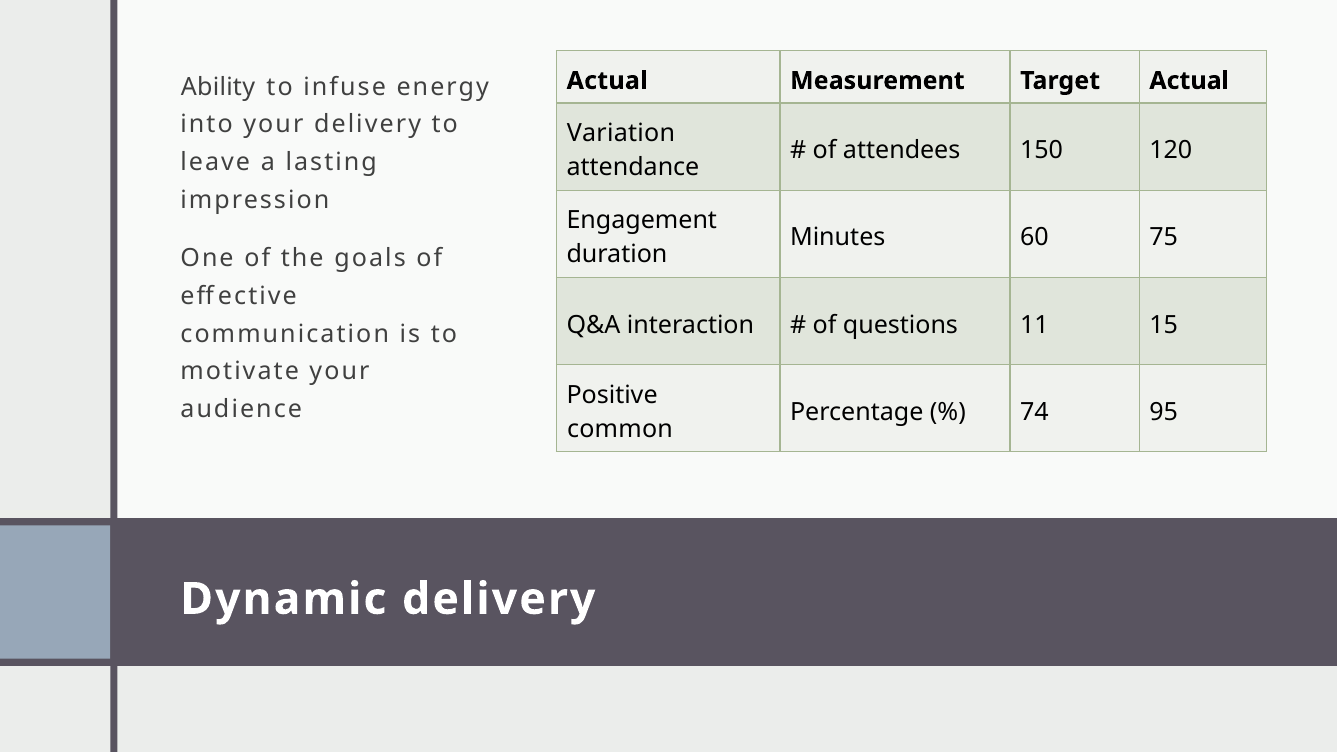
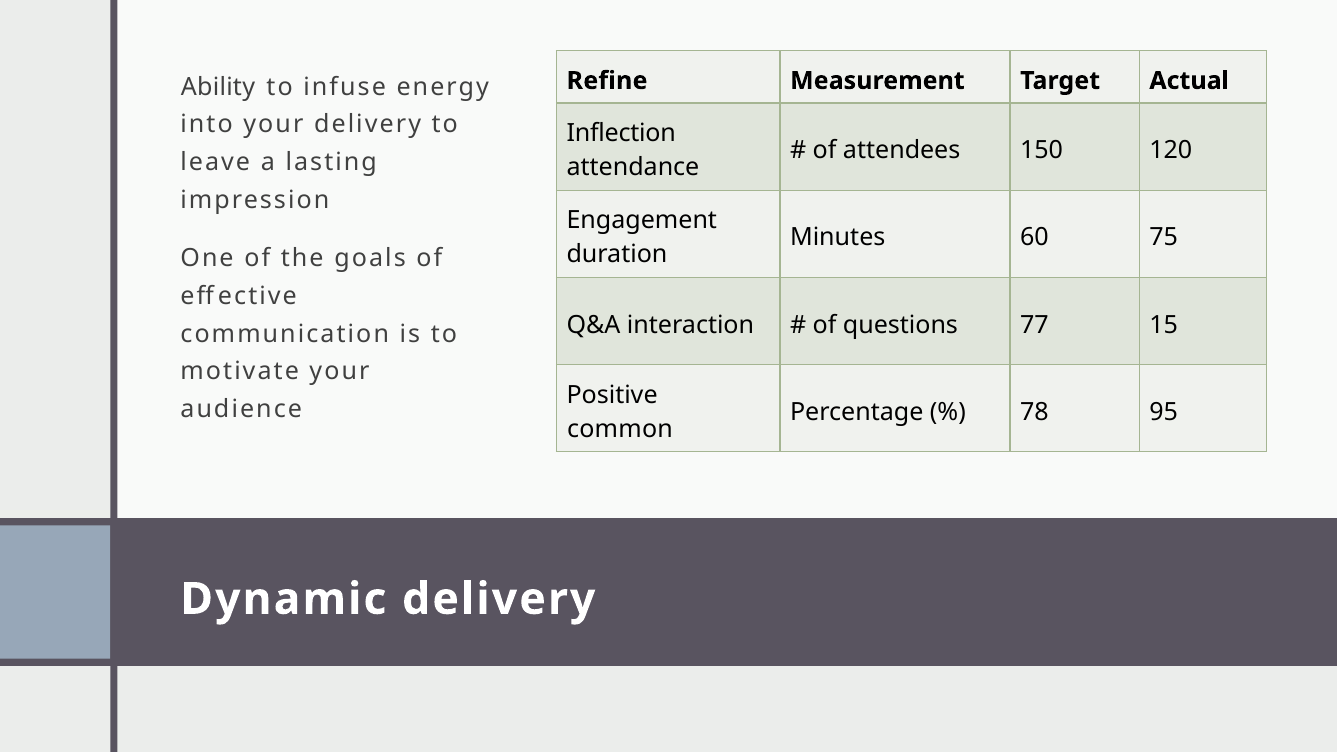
Actual at (607, 81): Actual -> Refine
Variation: Variation -> Inflection
11: 11 -> 77
74: 74 -> 78
